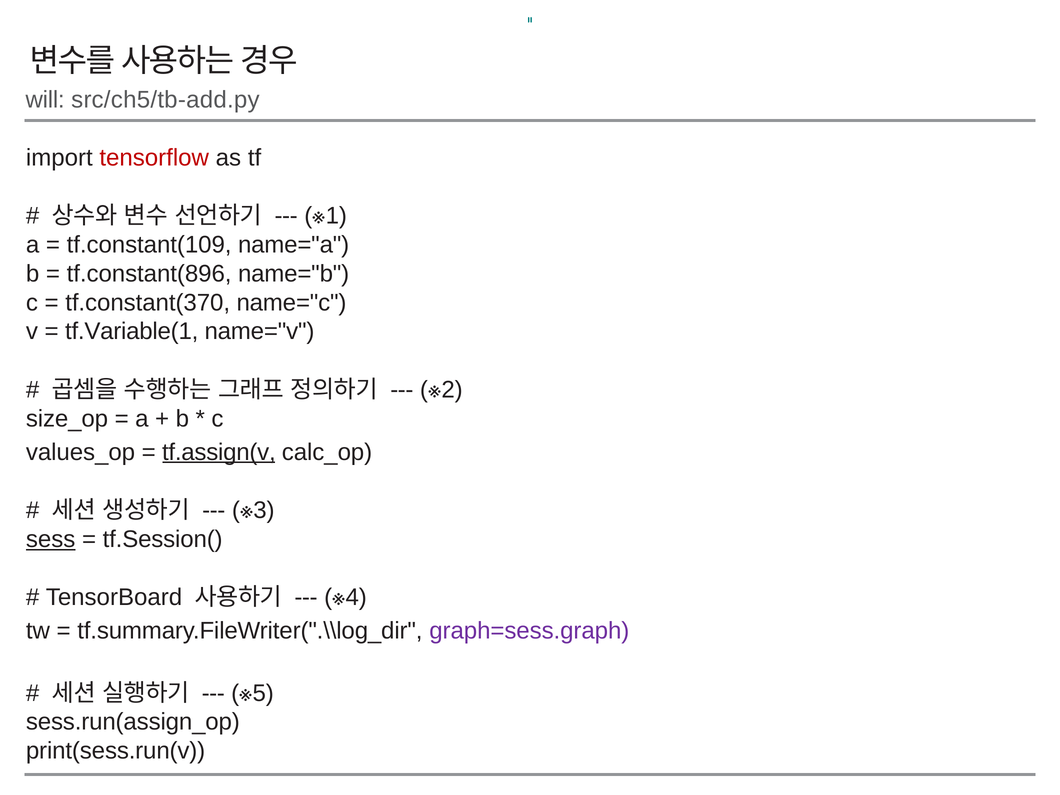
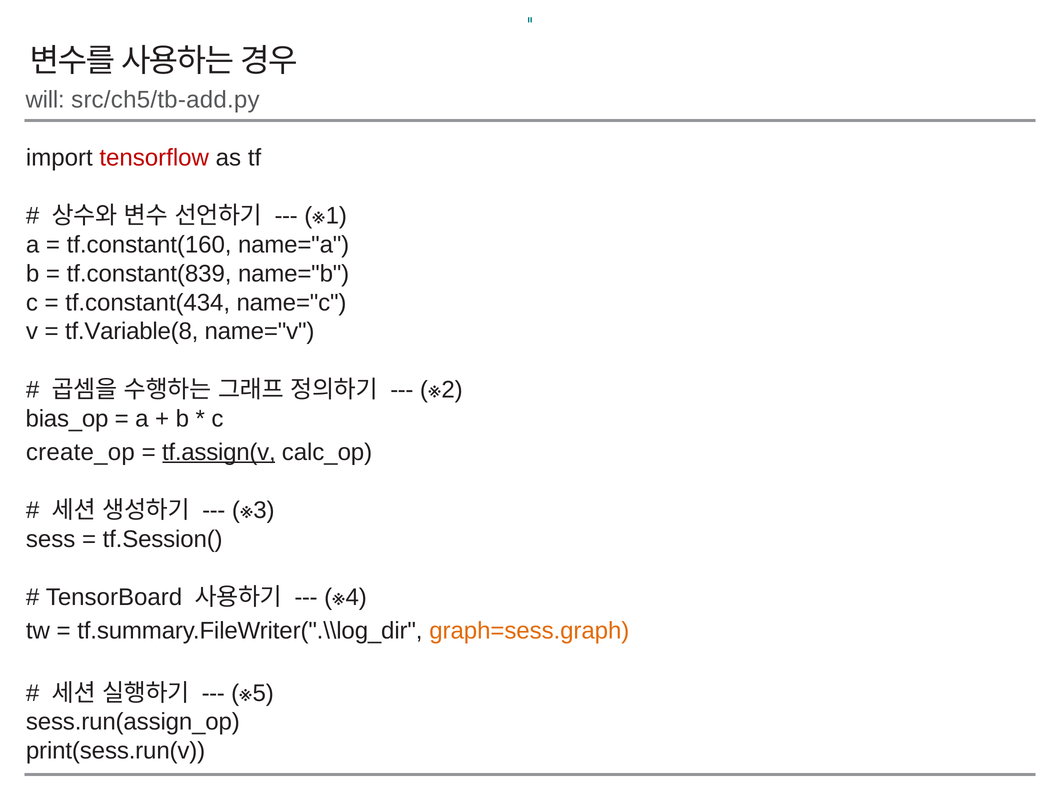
tf.constant(109: tf.constant(109 -> tf.constant(160
tf.constant(896: tf.constant(896 -> tf.constant(839
tf.constant(370: tf.constant(370 -> tf.constant(434
tf.Variable(1: tf.Variable(1 -> tf.Variable(8
size_op: size_op -> bias_op
values_op: values_op -> create_op
sess underline: present -> none
graph=sess.graph colour: purple -> orange
